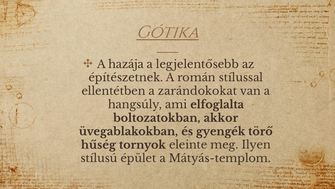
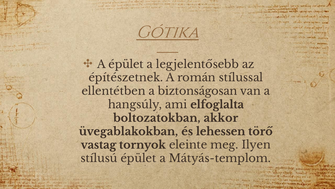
A hazája: hazája -> épület
zarándokokat: zarándokokat -> biztonságosan
gyengék: gyengék -> lehessen
hűség: hűség -> vastag
